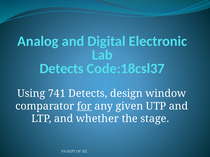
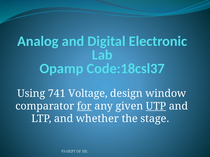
Detects at (62, 69): Detects -> Opamp
741 Detects: Detects -> Voltage
UTP underline: none -> present
